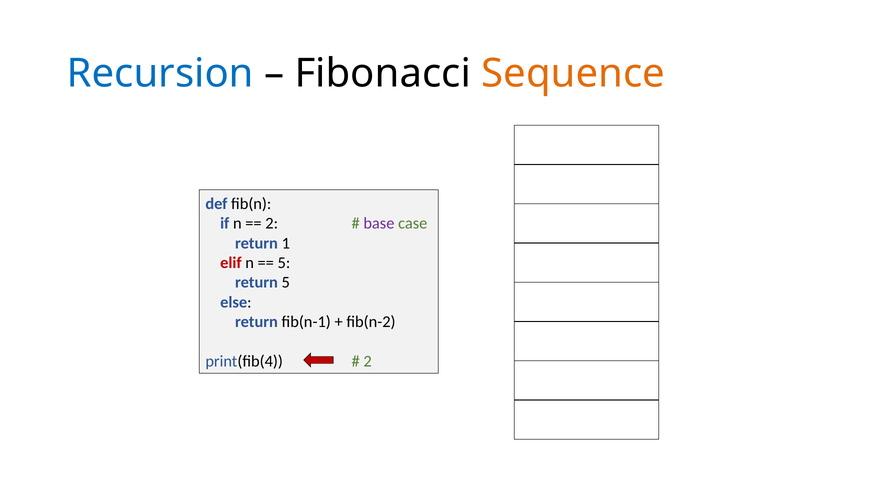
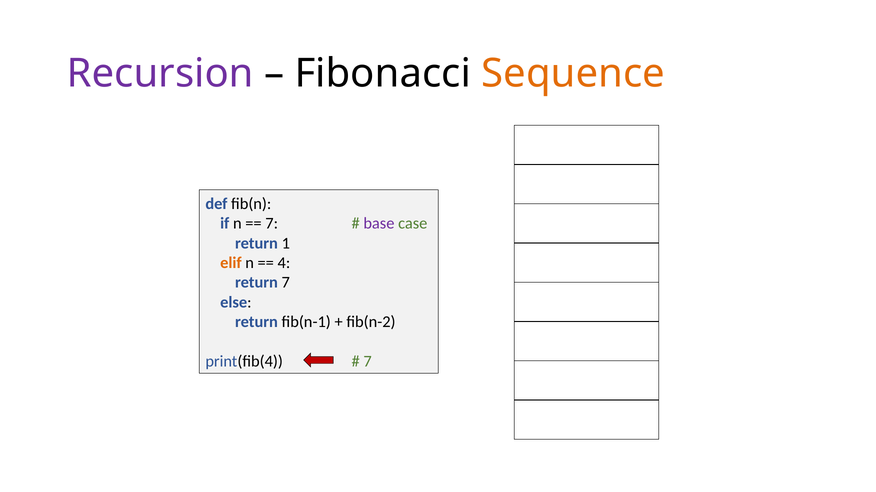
Recursion colour: blue -> purple
2 at (272, 224): 2 -> 7
elif colour: red -> orange
5 at (284, 263): 5 -> 4
return 5: 5 -> 7
2 at (368, 362): 2 -> 7
